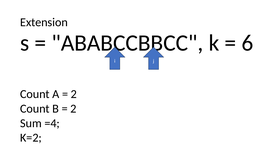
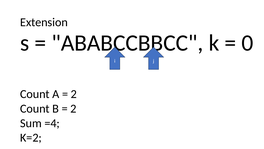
6: 6 -> 0
